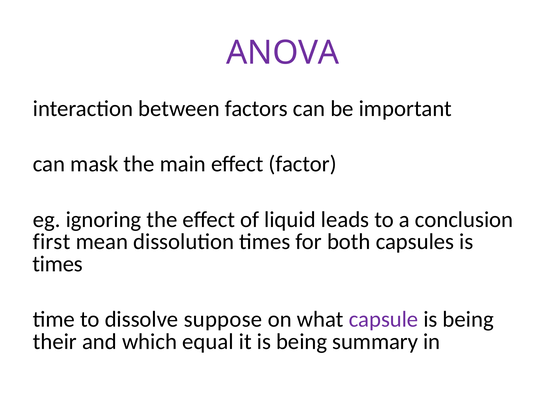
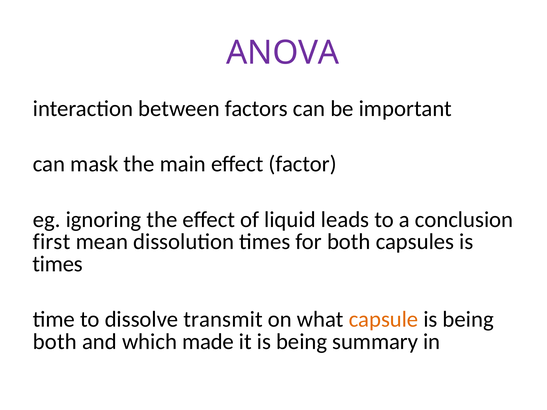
suppose: suppose -> transmit
capsule colour: purple -> orange
their at (55, 342): their -> both
equal: equal -> made
